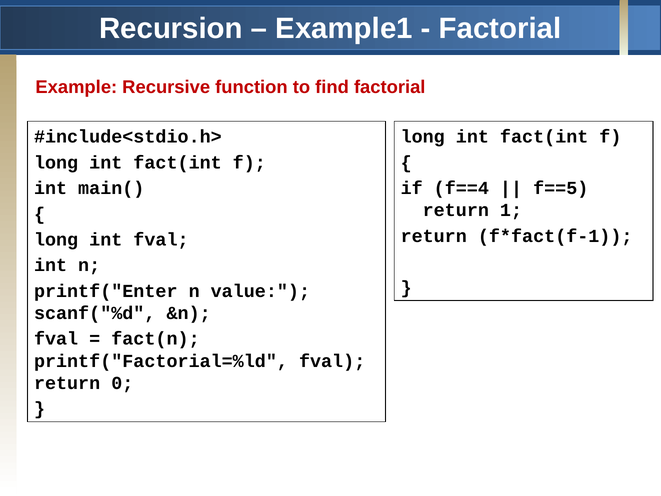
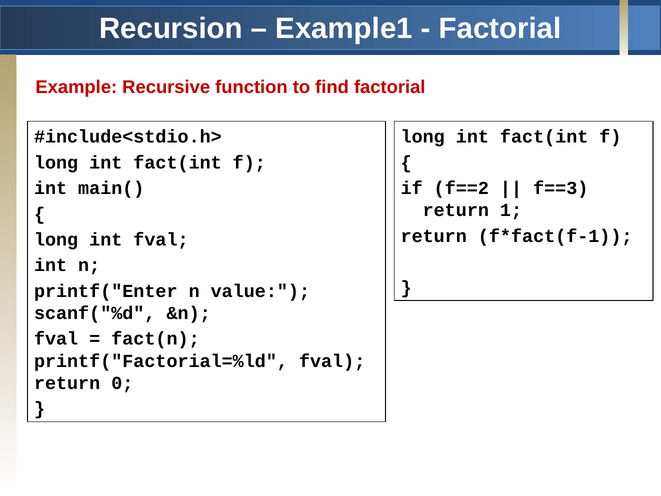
f==4: f==4 -> f==2
f==5: f==5 -> f==3
